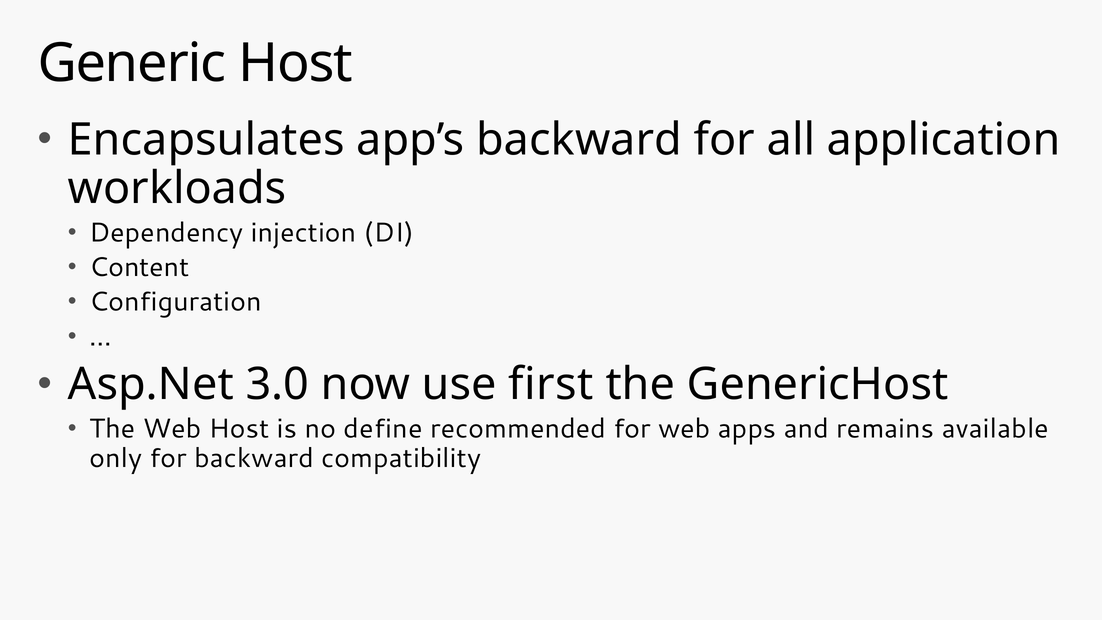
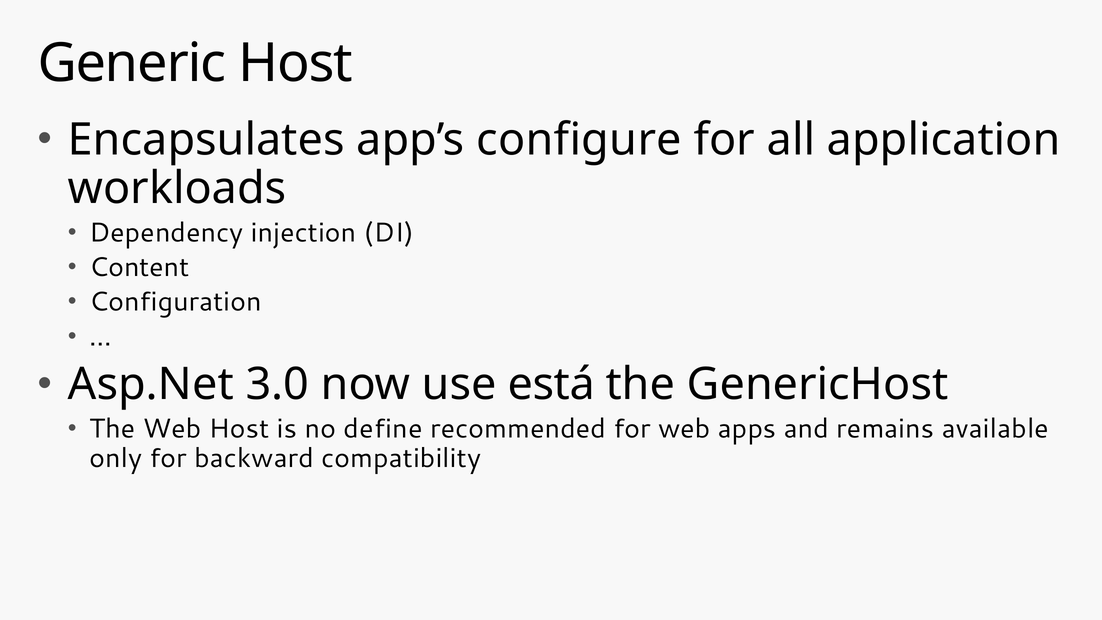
app’s backward: backward -> configure
first: first -> está
